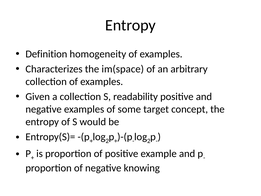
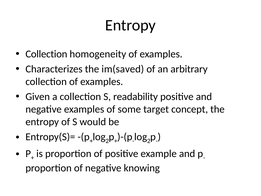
Definition at (46, 54): Definition -> Collection
im(space: im(space -> im(saved
